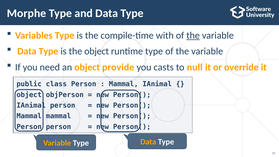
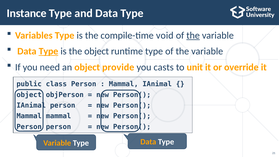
Morphe: Morphe -> Instance
with: with -> void
Type at (48, 51) underline: none -> present
null: null -> unit
